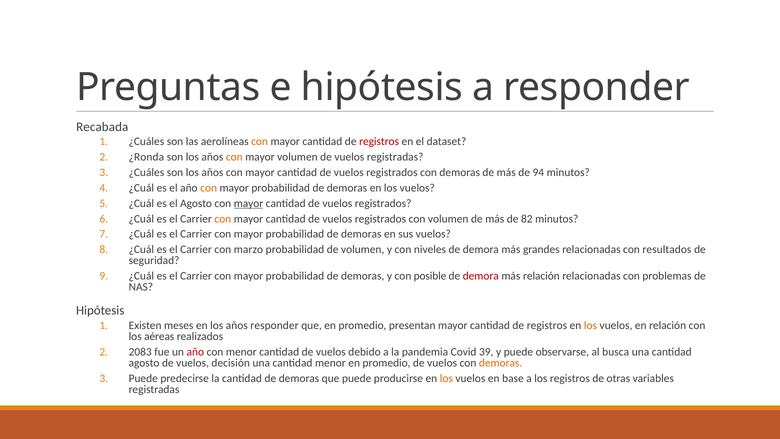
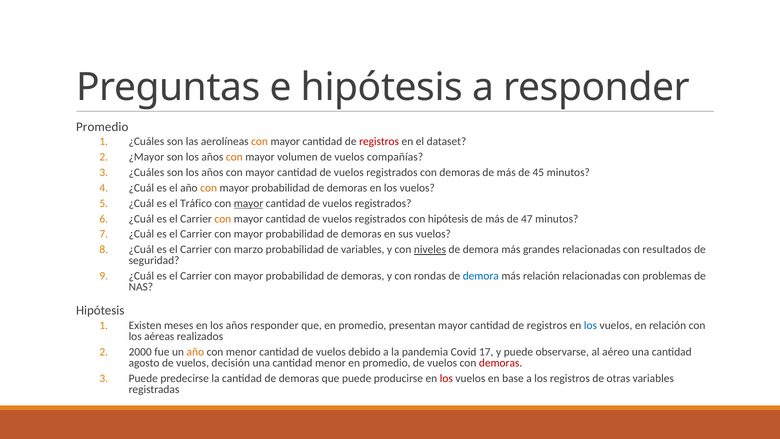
Recabada at (102, 127): Recabada -> Promedio
¿Ronda: ¿Ronda -> ¿Mayor
vuelos registradas: registradas -> compañías
94: 94 -> 45
el Agosto: Agosto -> Tráfico
con volumen: volumen -> hipótesis
82: 82 -> 47
de volumen: volumen -> variables
niveles underline: none -> present
posible: posible -> rondas
demora at (481, 276) colour: red -> blue
los at (590, 325) colour: orange -> blue
2083: 2083 -> 2000
año at (195, 352) colour: red -> orange
39: 39 -> 17
busca: busca -> aéreo
demoras at (501, 363) colour: orange -> red
los at (446, 378) colour: orange -> red
